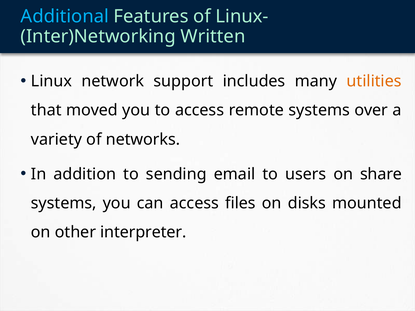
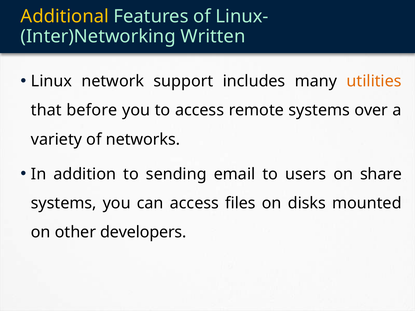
Additional colour: light blue -> yellow
moved: moved -> before
interpreter: interpreter -> developers
